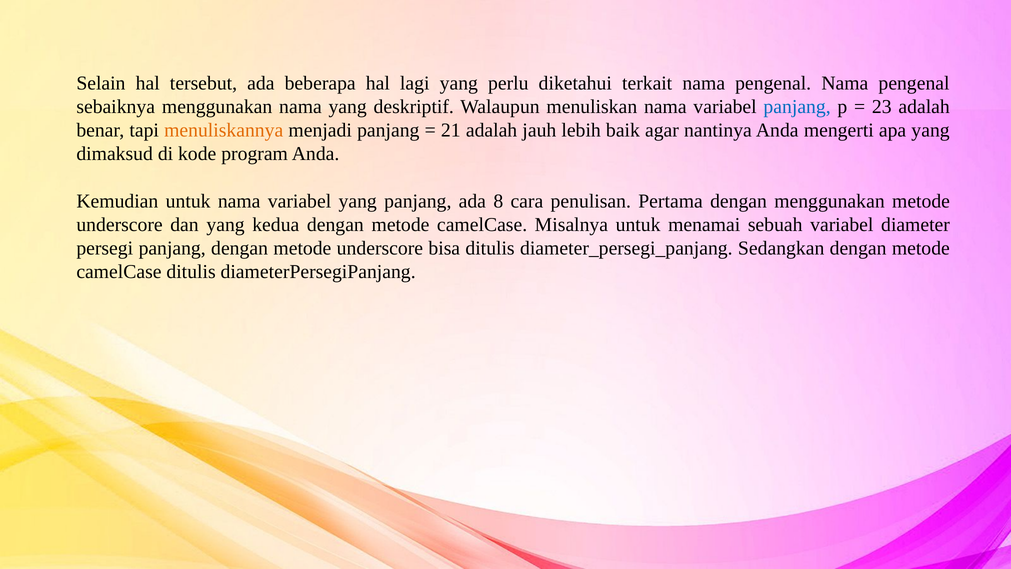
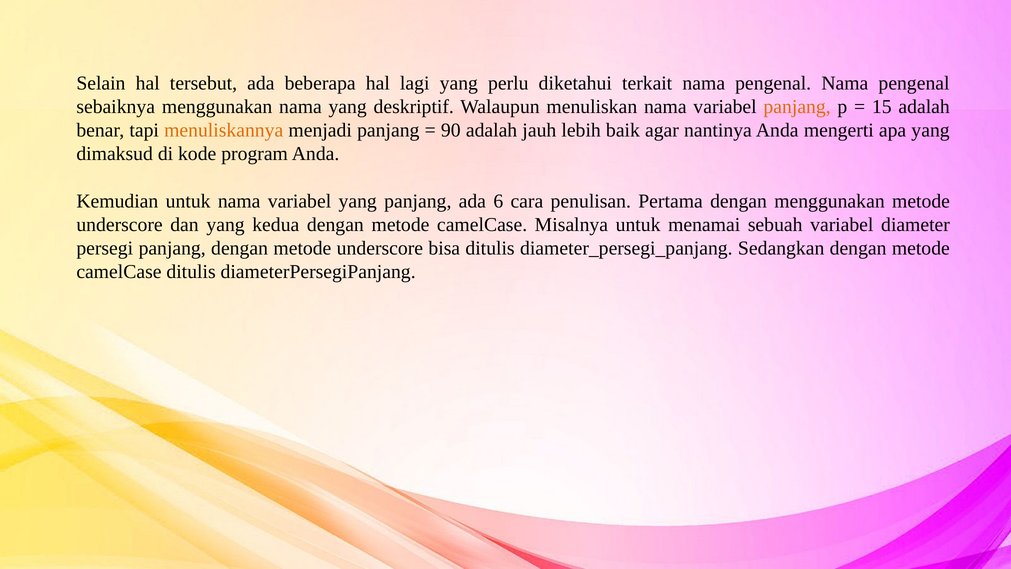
panjang at (797, 107) colour: blue -> orange
23: 23 -> 15
21: 21 -> 90
8: 8 -> 6
